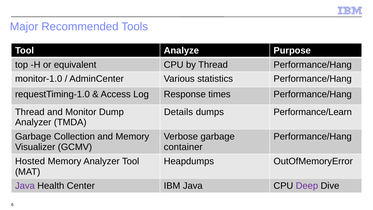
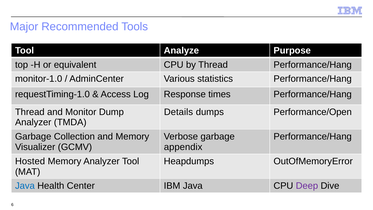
Performance/Learn: Performance/Learn -> Performance/Open
container: container -> appendix
Java at (25, 186) colour: purple -> blue
